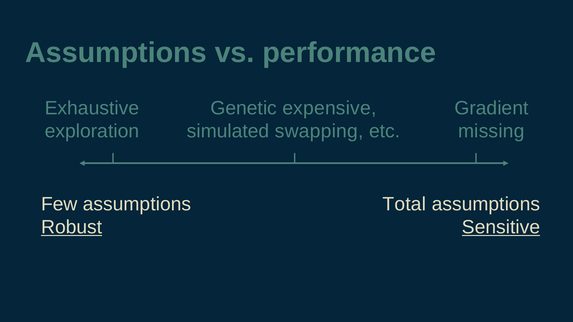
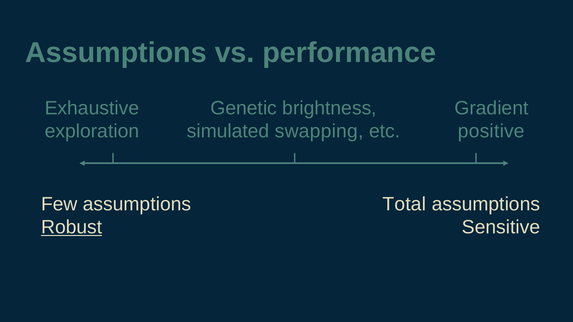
expensive: expensive -> brightness
missing: missing -> positive
Sensitive underline: present -> none
